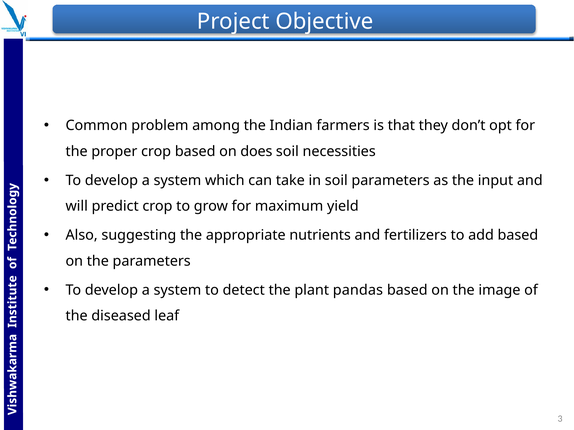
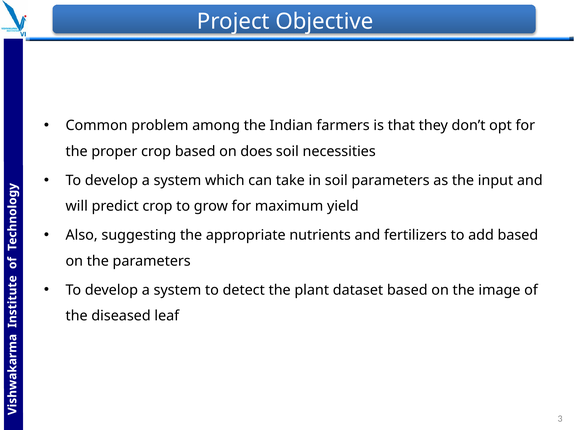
pandas: pandas -> dataset
